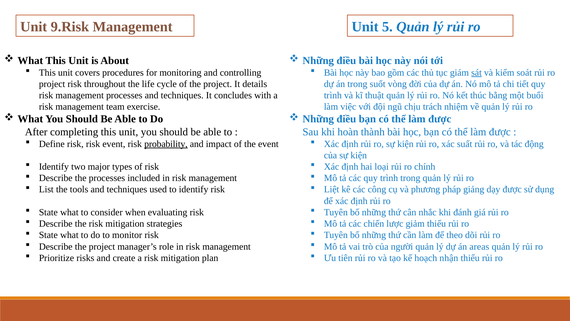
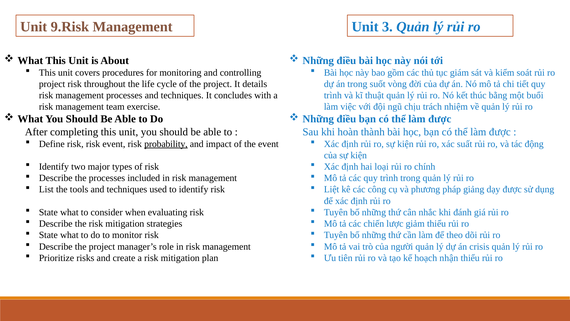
5: 5 -> 3
sát underline: present -> none
areas: areas -> crisis
